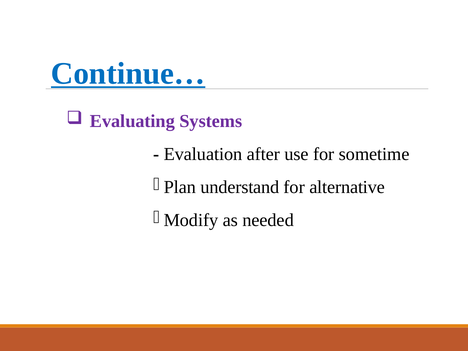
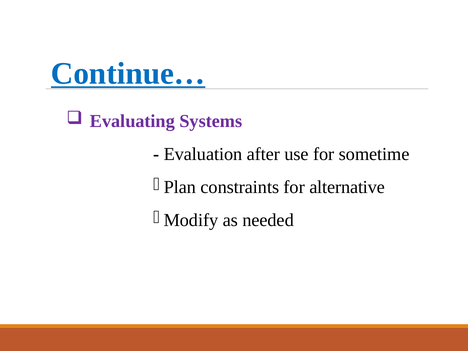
understand: understand -> constraints
